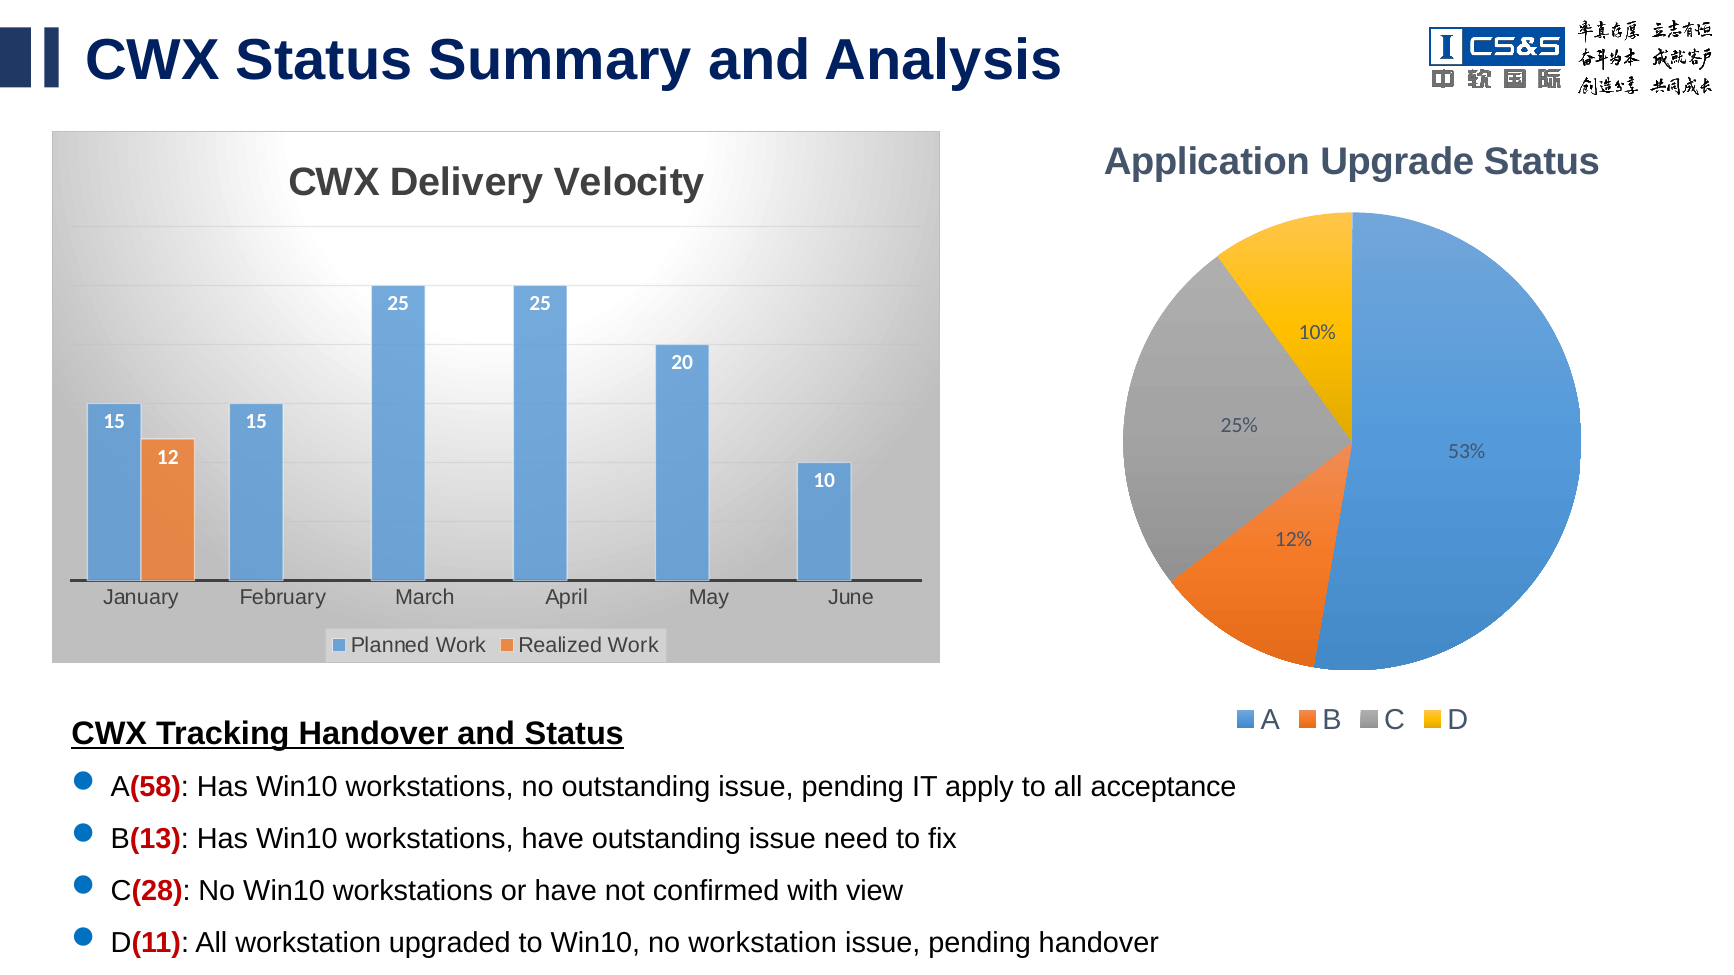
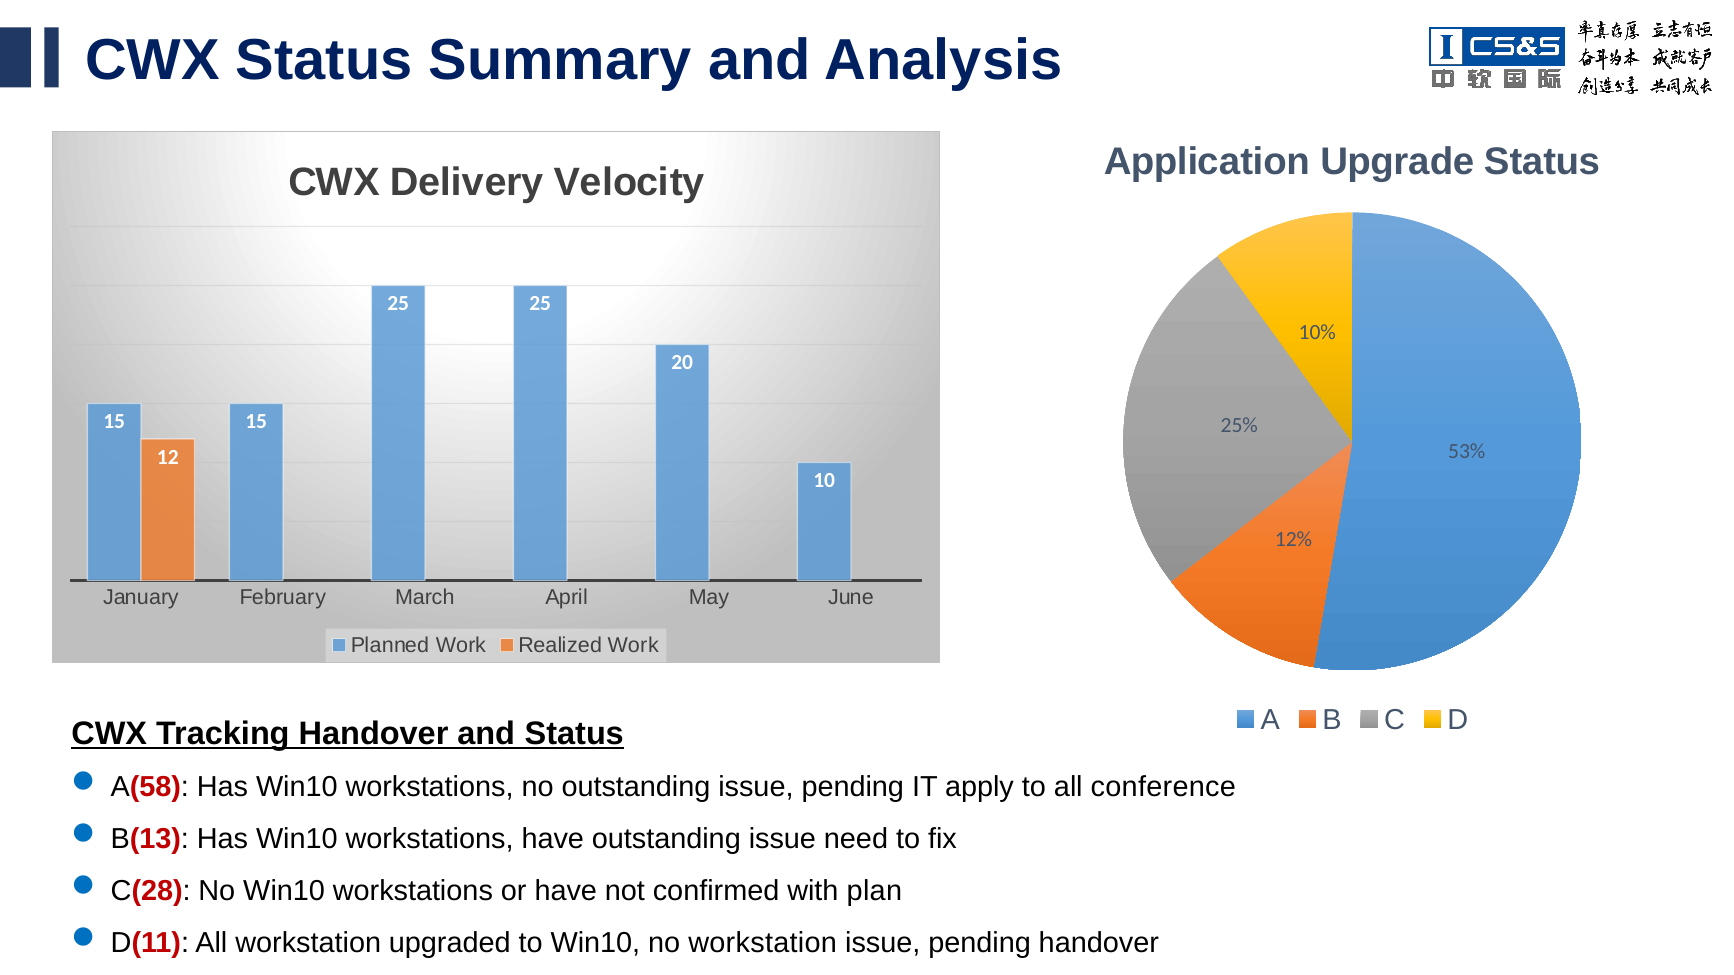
acceptance: acceptance -> conference
view: view -> plan
